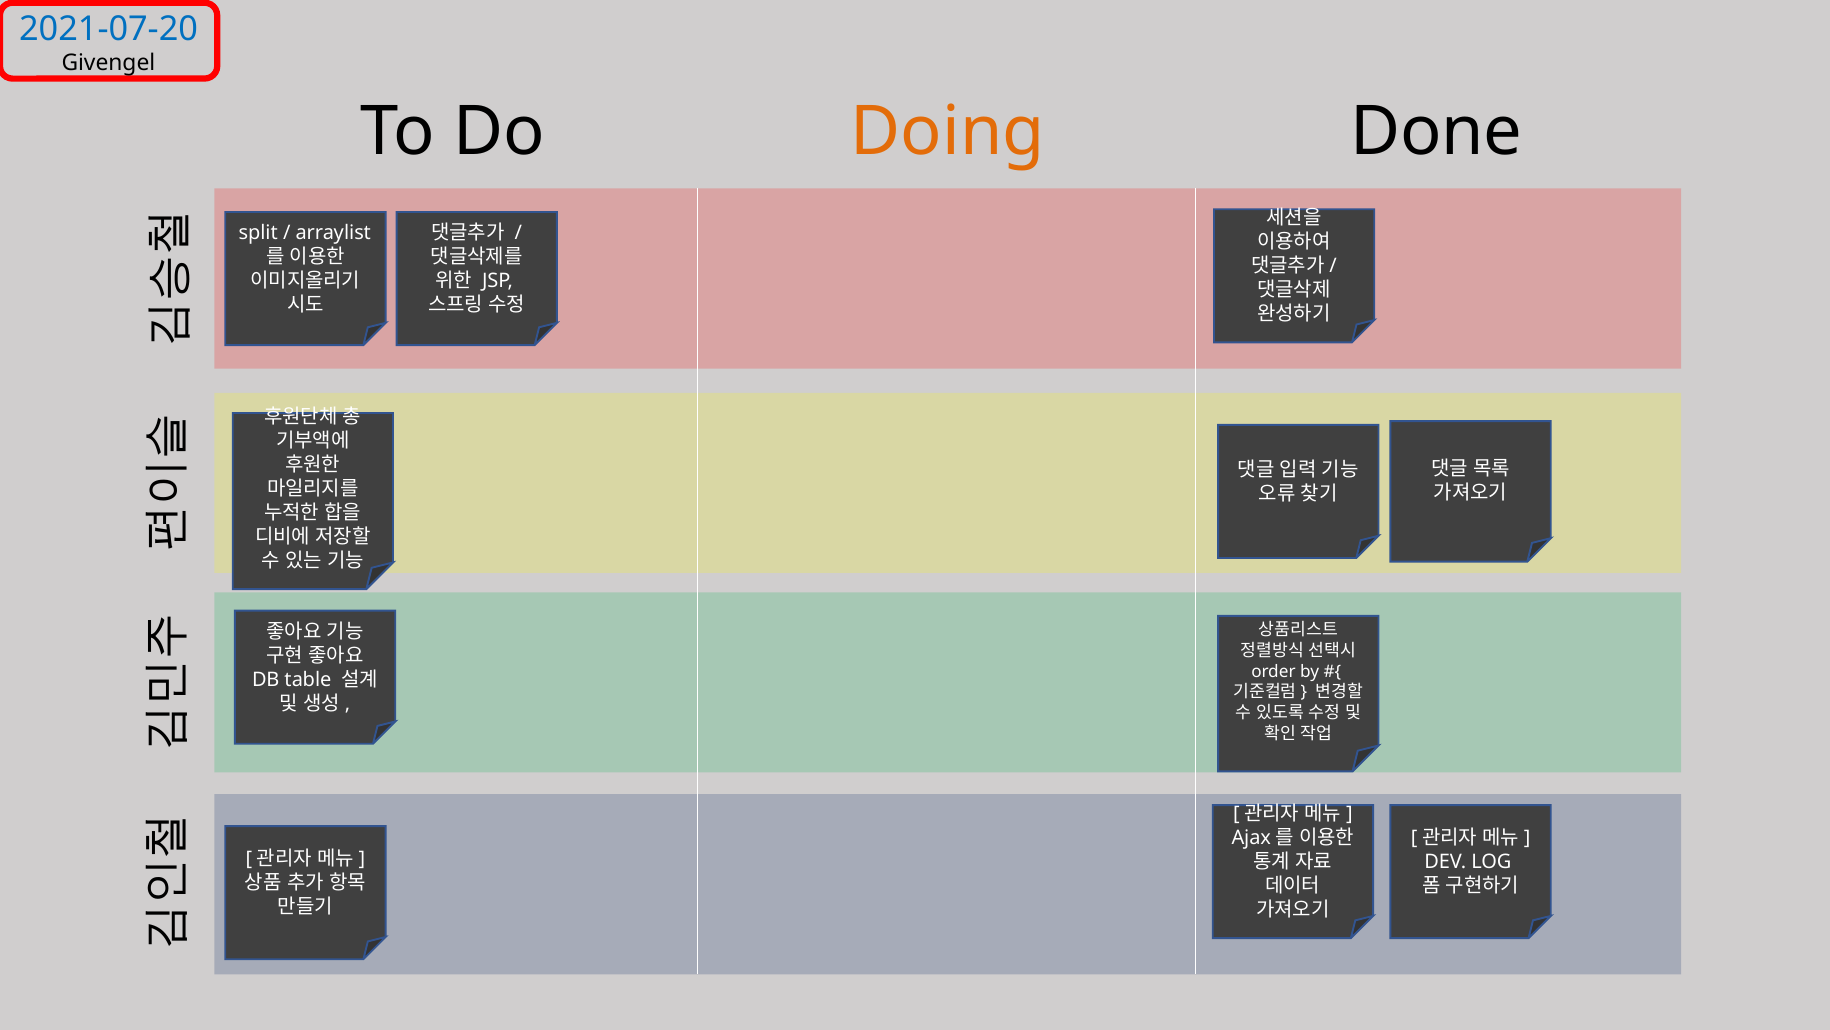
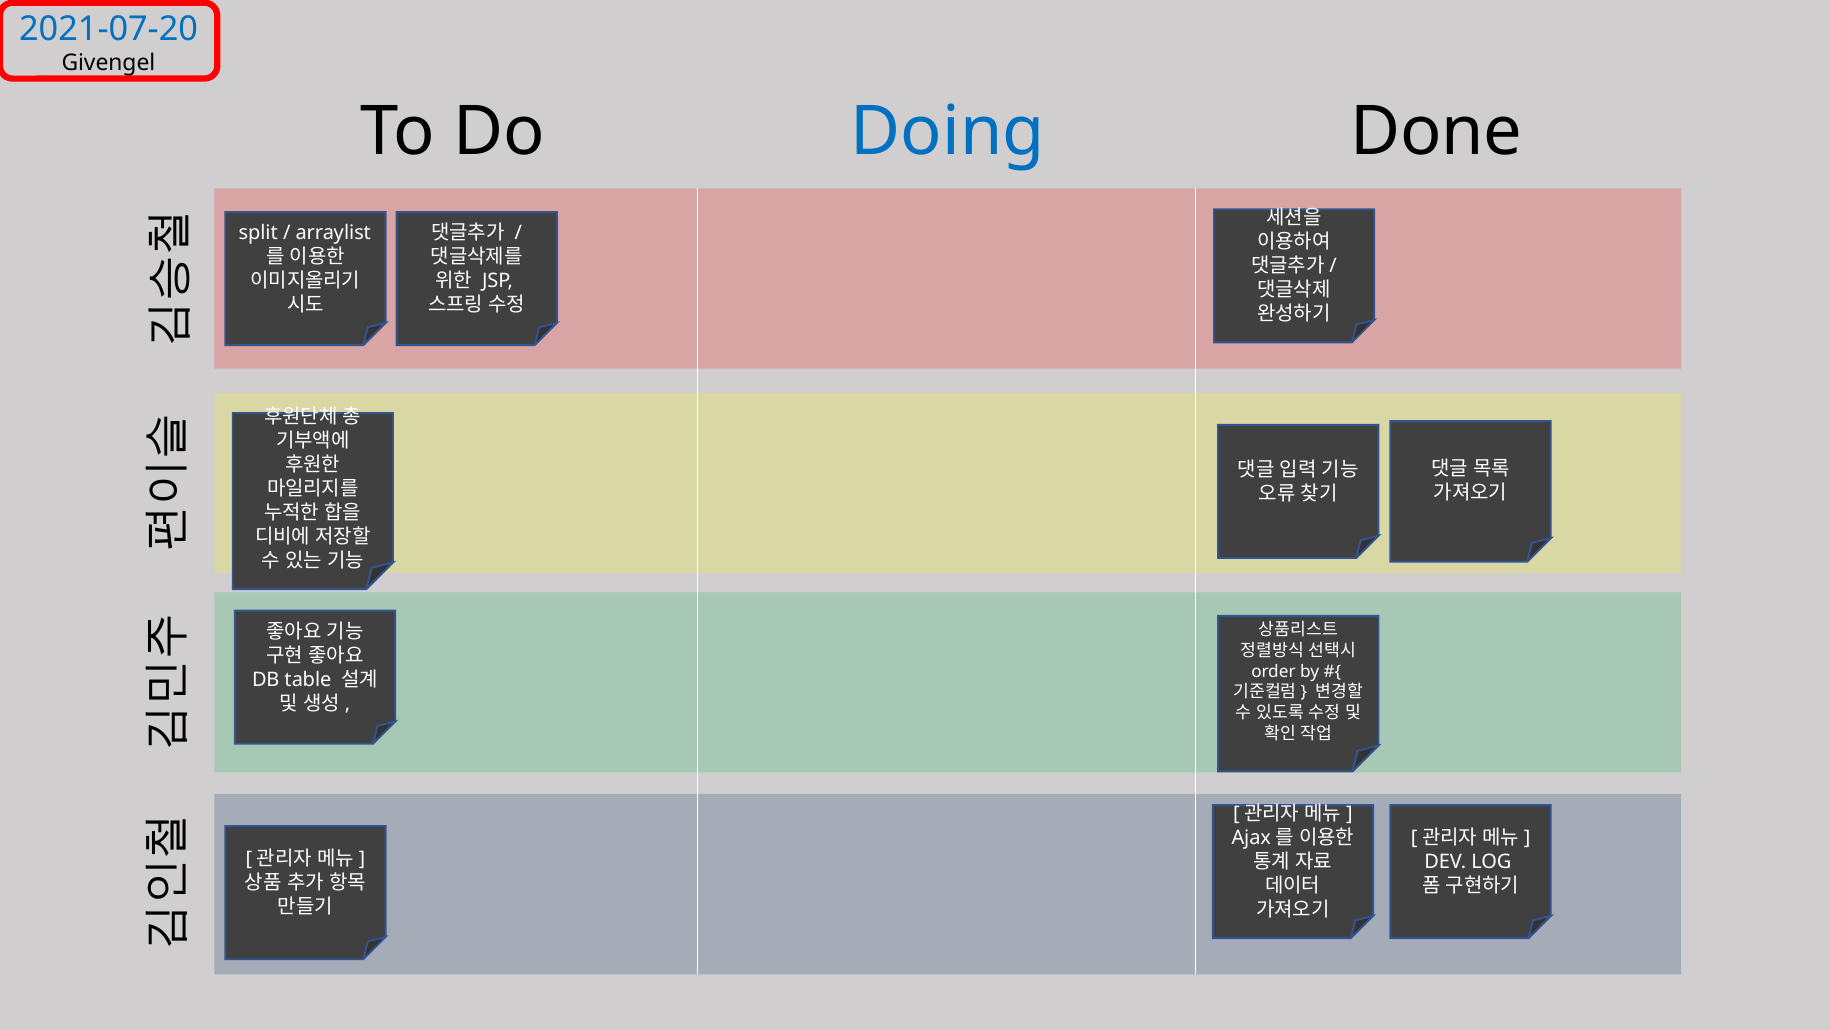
Doing colour: orange -> blue
